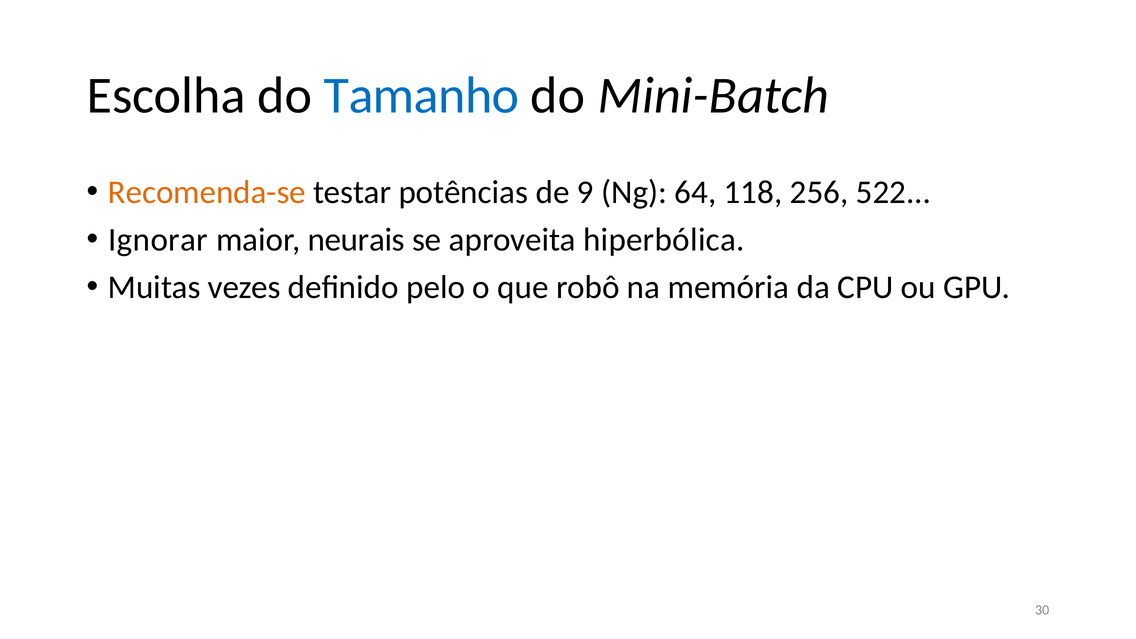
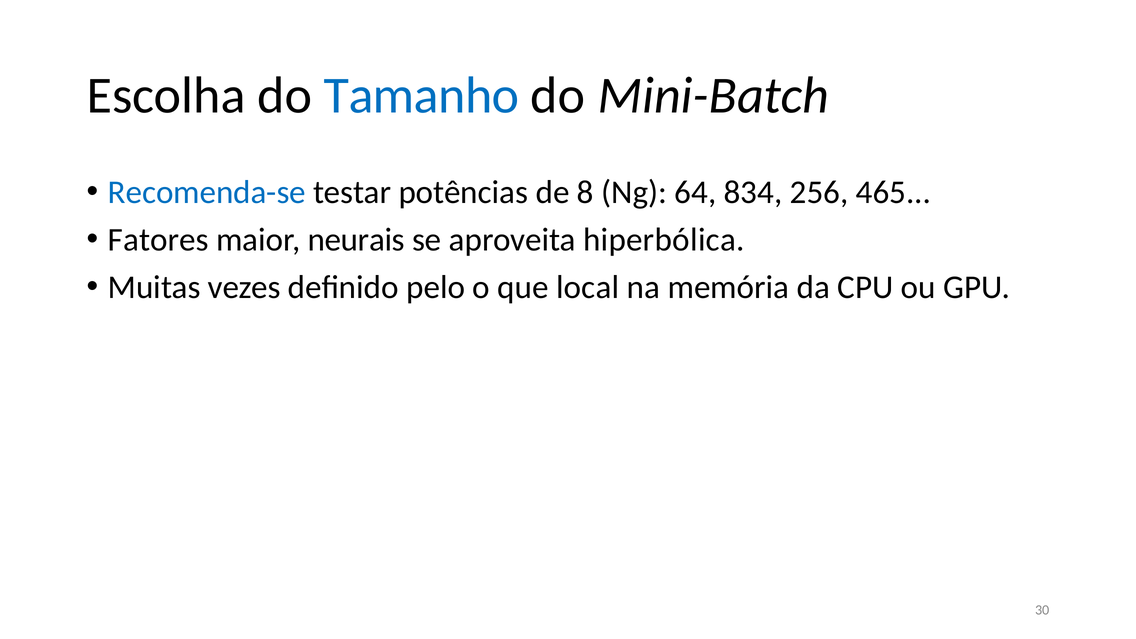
Recomenda-se colour: orange -> blue
9: 9 -> 8
118: 118 -> 834
522: 522 -> 465
Ignorar: Ignorar -> Fatores
robô: robô -> local
